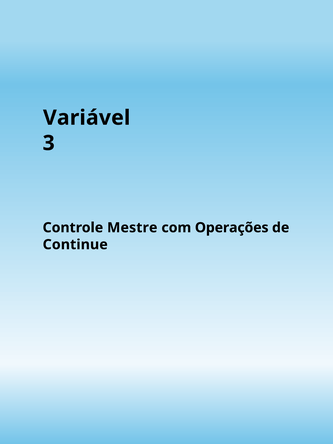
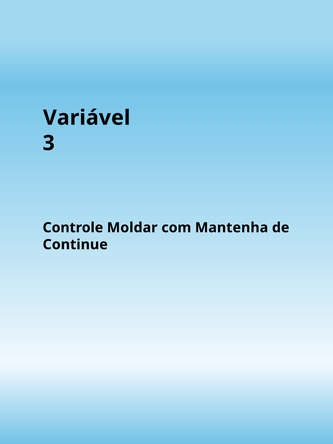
Mestre: Mestre -> Moldar
Operações: Operações -> Mantenha
